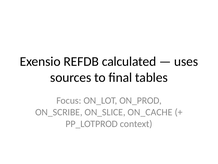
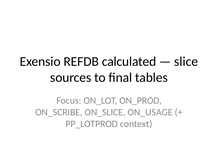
uses: uses -> slice
ON_CACHE: ON_CACHE -> ON_USAGE
